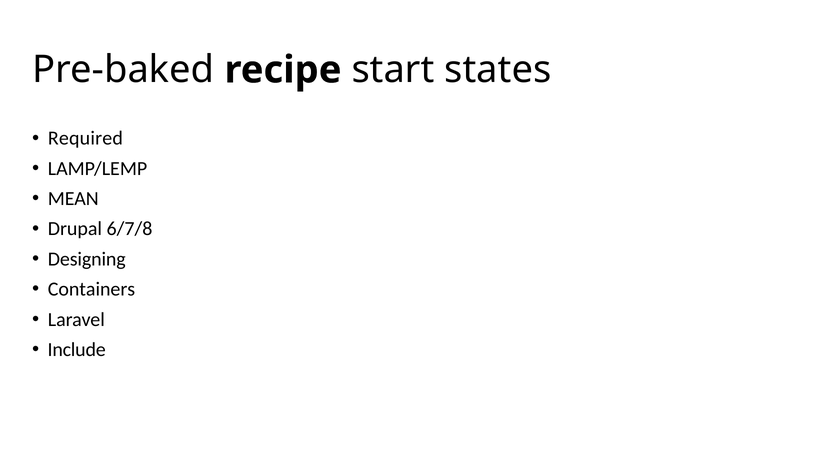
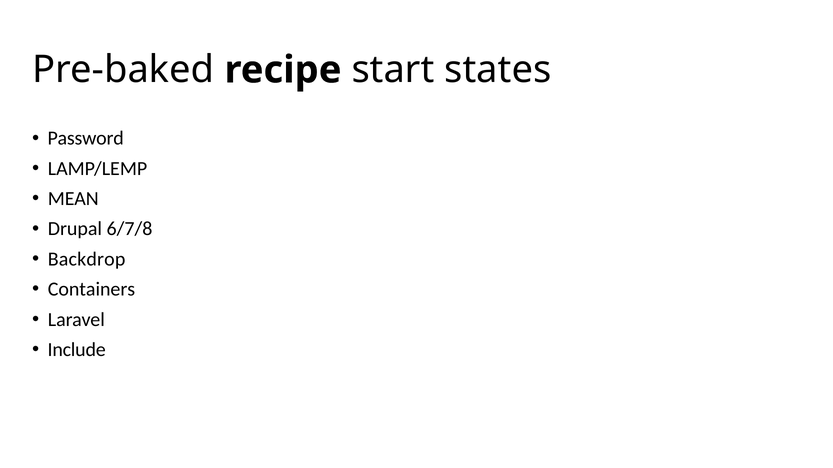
Required: Required -> Password
Designing: Designing -> Backdrop
